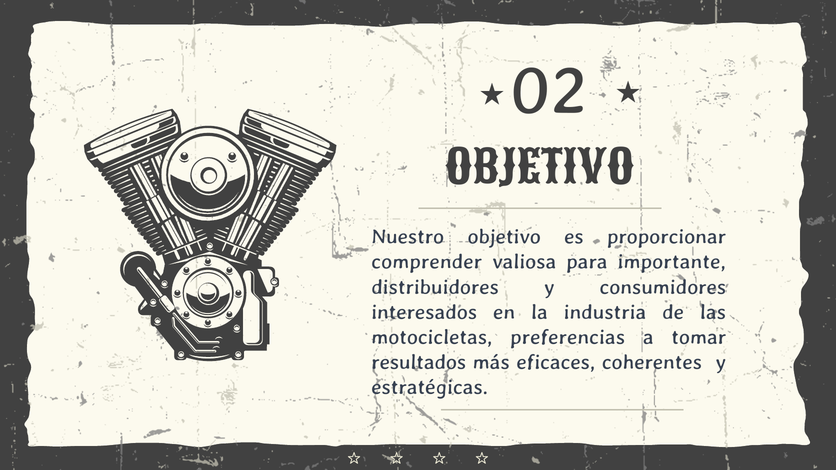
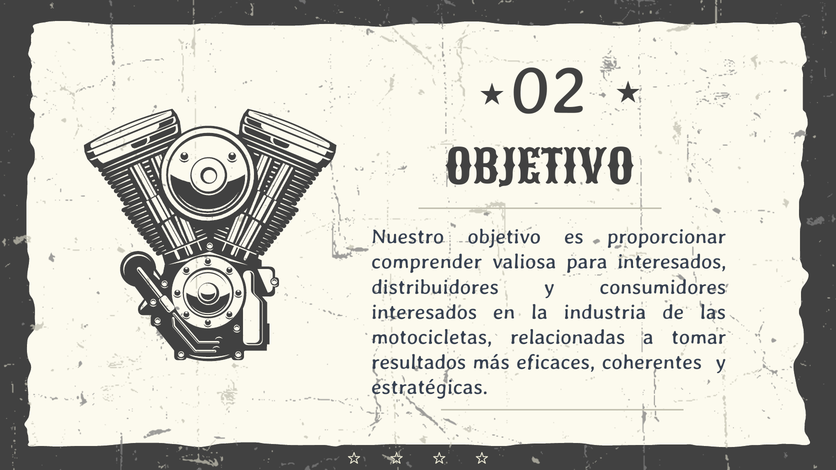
para importante: importante -> interesados
preferencias: preferencias -> relacionadas
